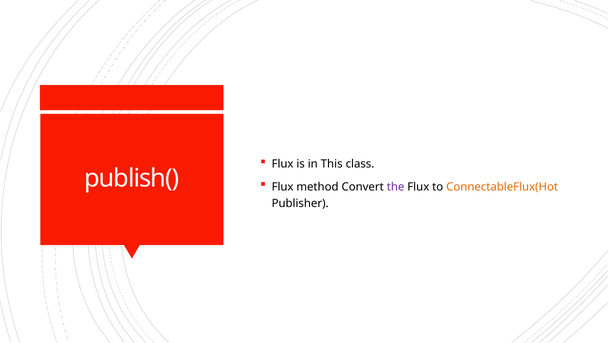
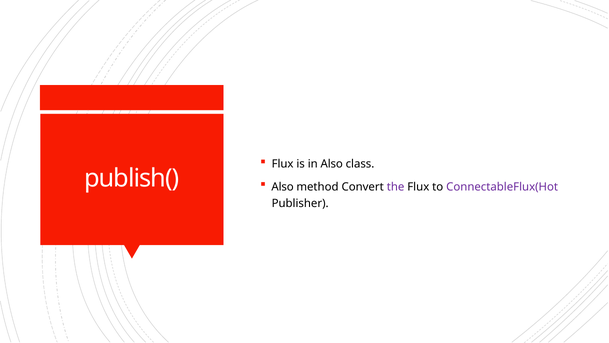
in This: This -> Also
Flux at (283, 187): Flux -> Also
ConnectableFlux(Hot colour: orange -> purple
